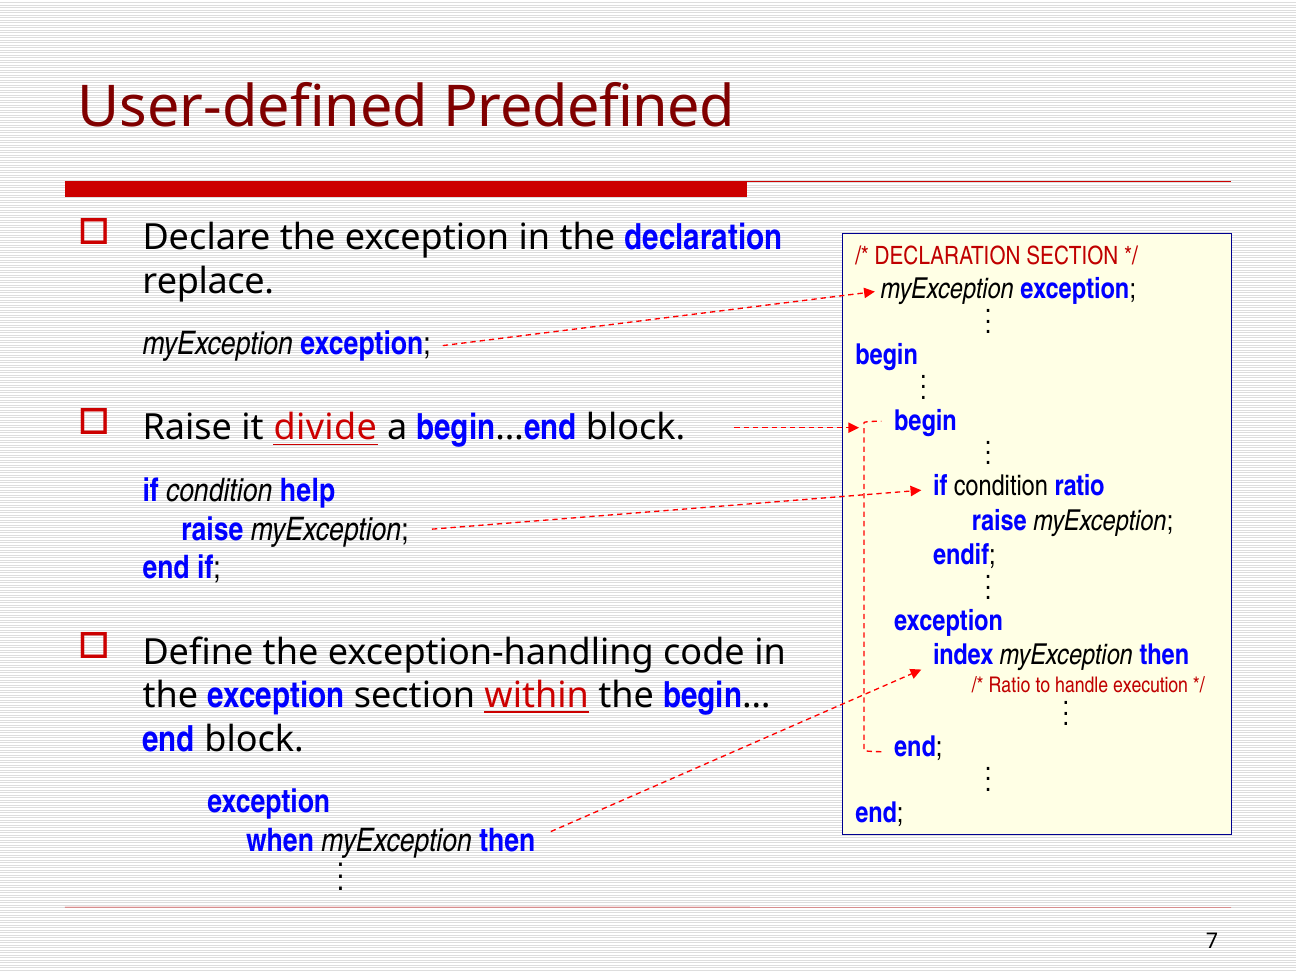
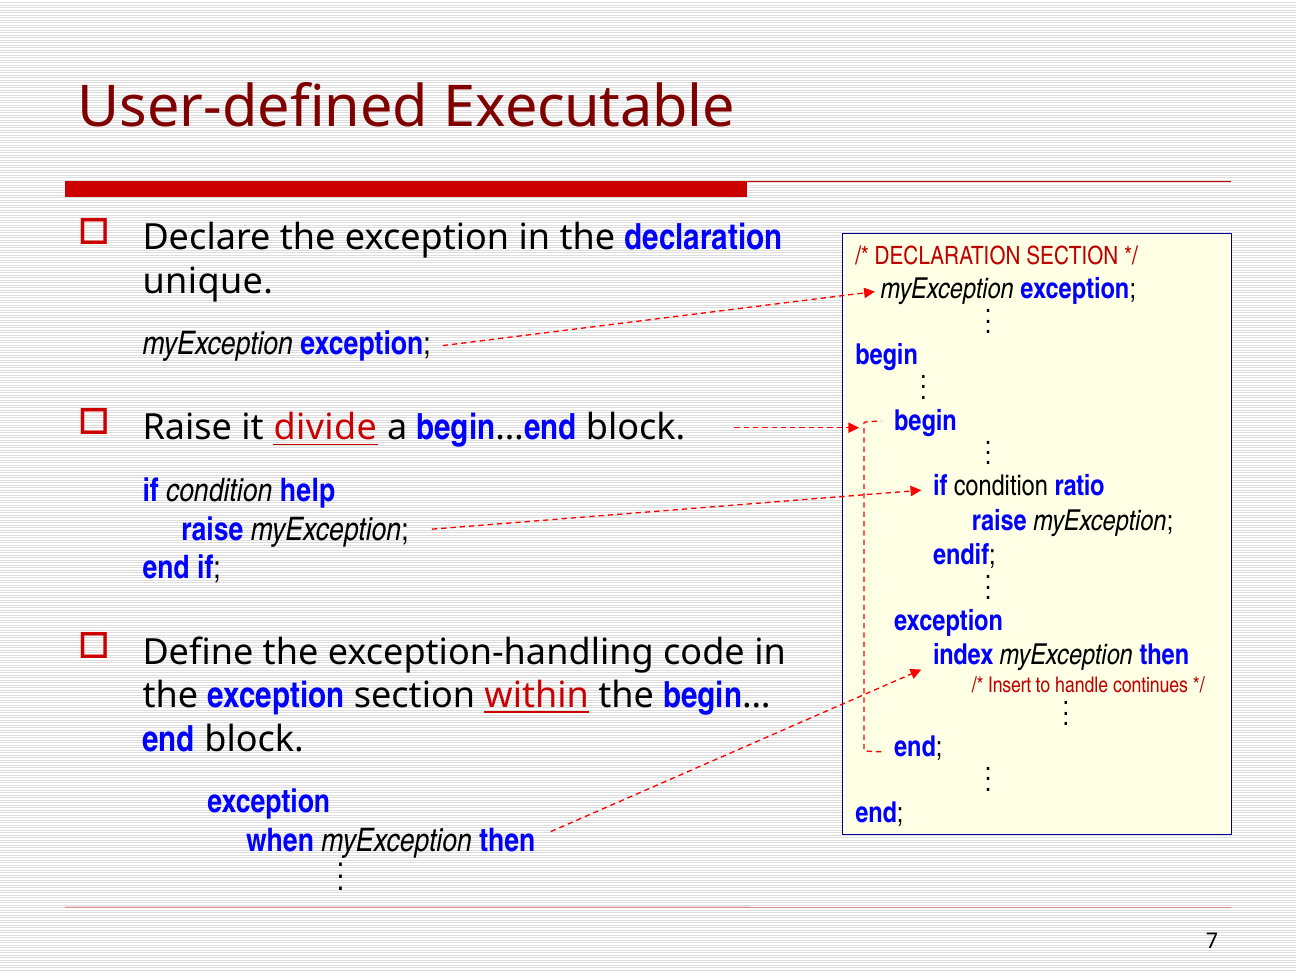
Predefined: Predefined -> Executable
replace: replace -> unique
Ratio at (1010, 685): Ratio -> Insert
execution: execution -> continues
